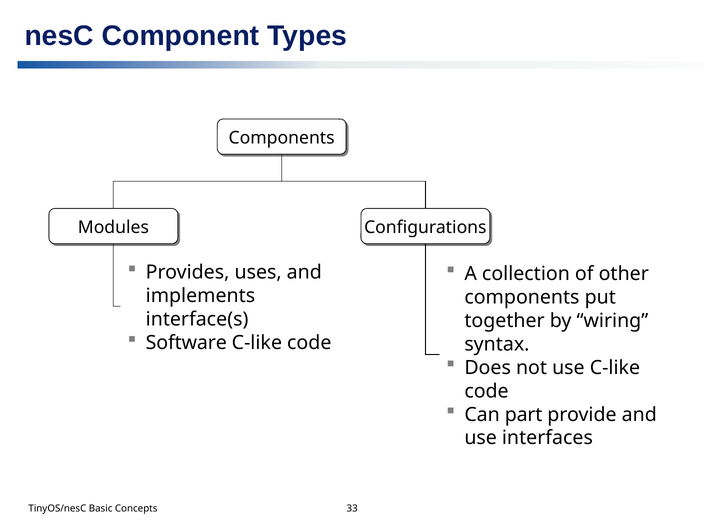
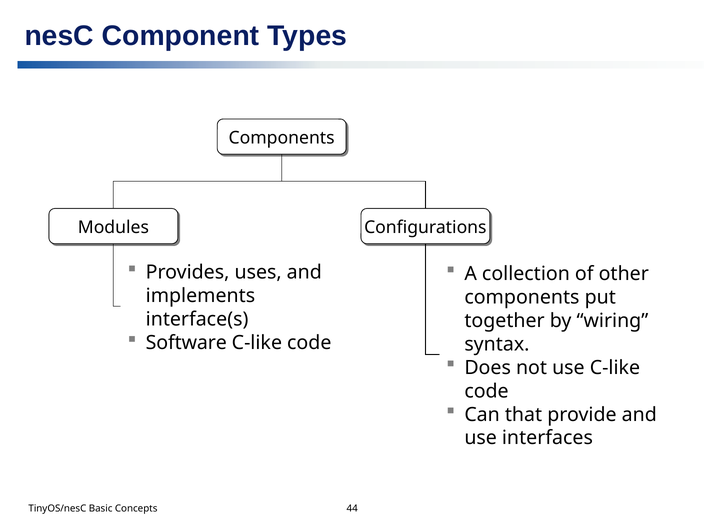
part: part -> that
33: 33 -> 44
